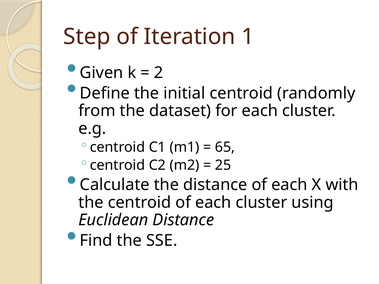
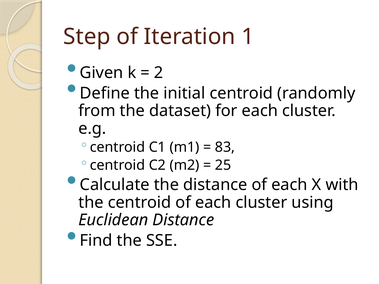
65: 65 -> 83
